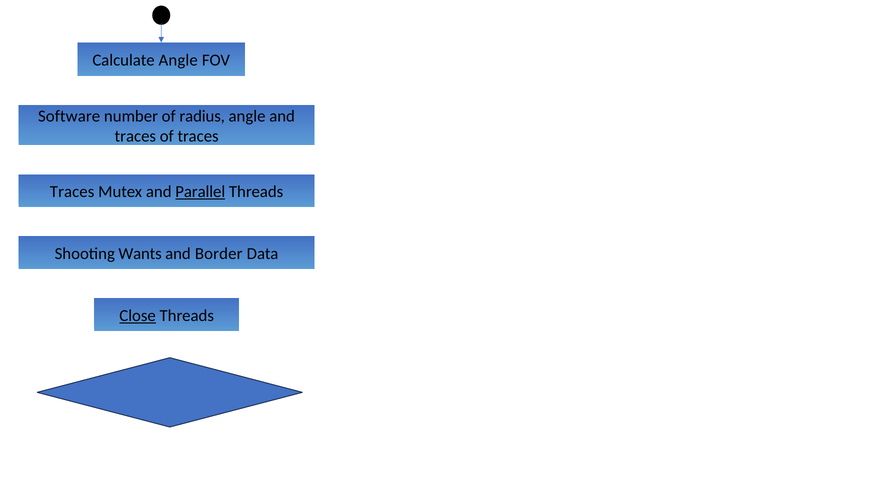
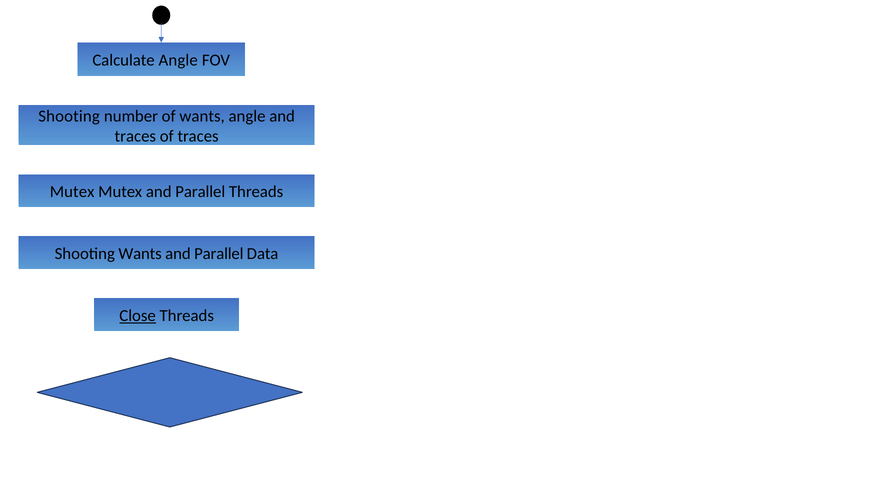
Software at (69, 116): Software -> Shooting
of radius: radius -> wants
Traces at (72, 192): Traces -> Mutex
Parallel at (200, 192) underline: present -> none
Border at (219, 254): Border -> Parallel
